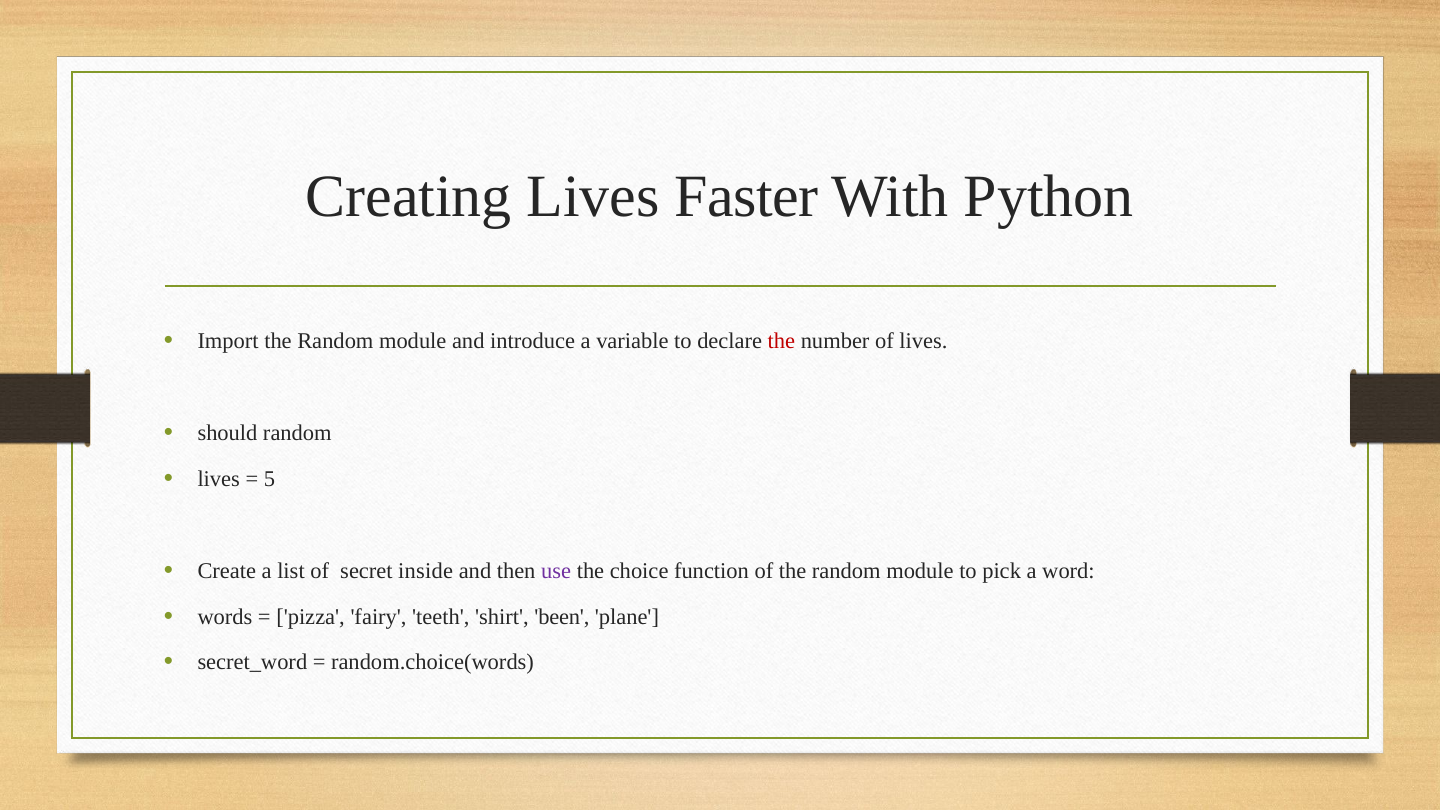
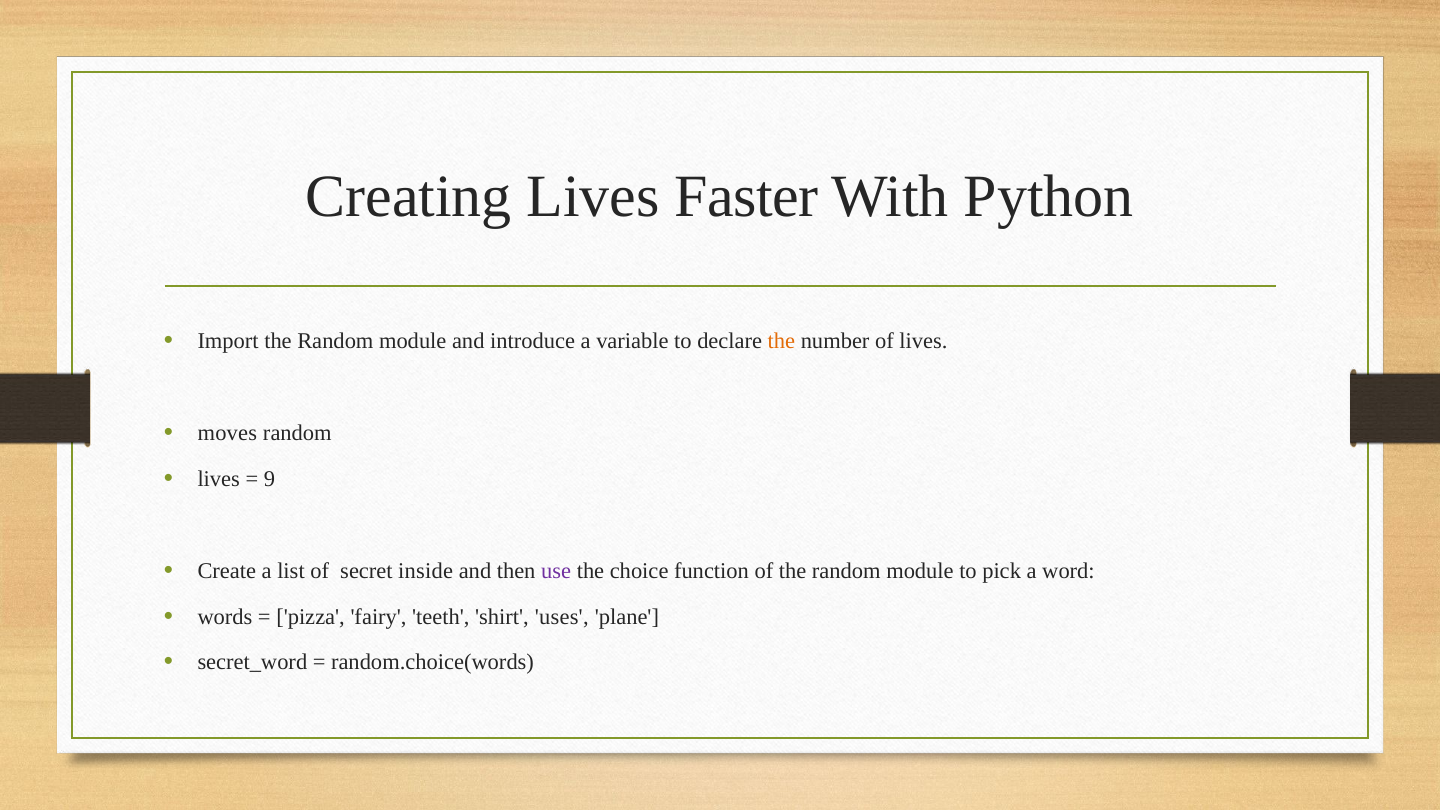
the at (781, 341) colour: red -> orange
should: should -> moves
5: 5 -> 9
been: been -> uses
